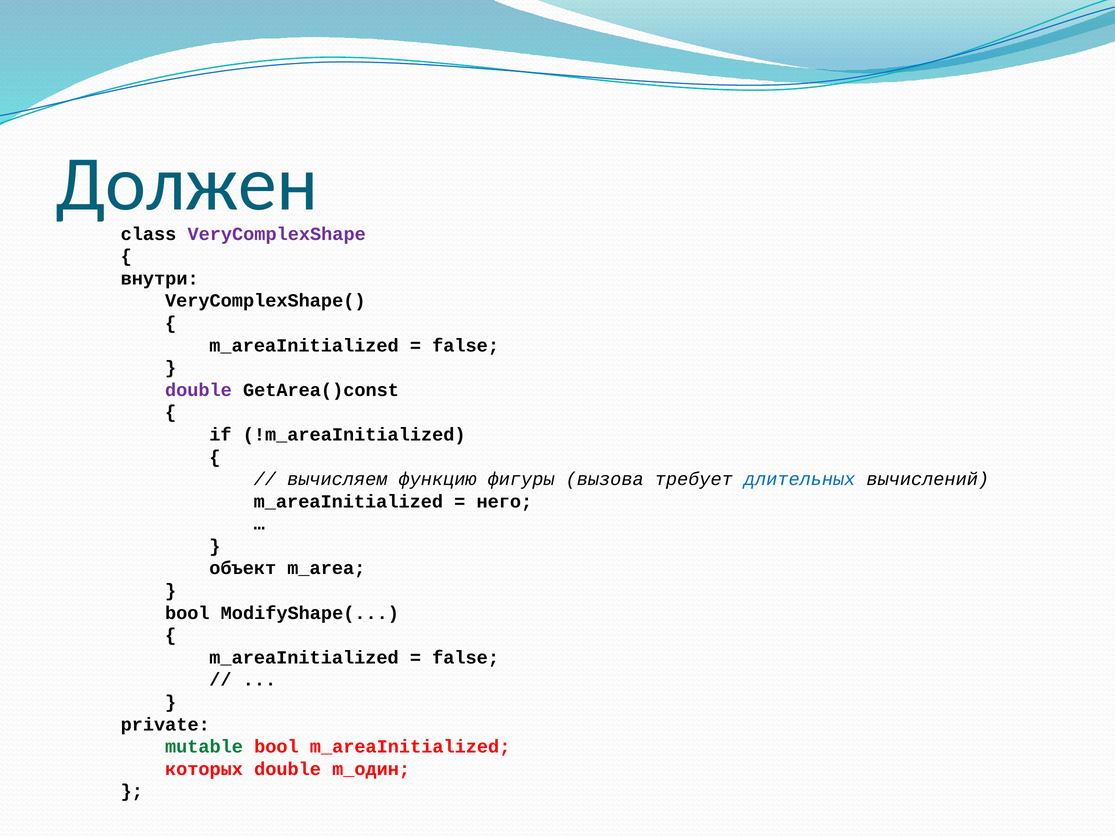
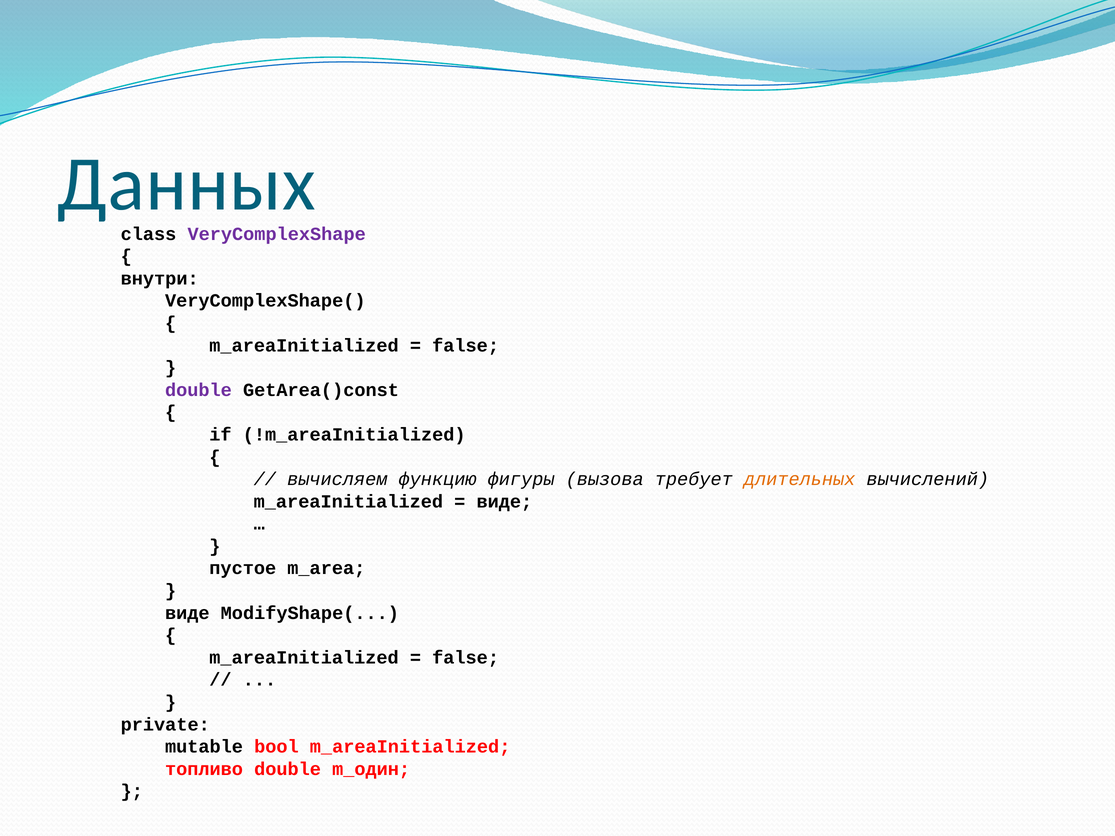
Должен: Должен -> Данных
длительных colour: blue -> orange
него at (504, 502): него -> виде
объект: объект -> пустое
bool at (187, 613): bool -> виде
mutable colour: green -> black
которых: которых -> топливо
